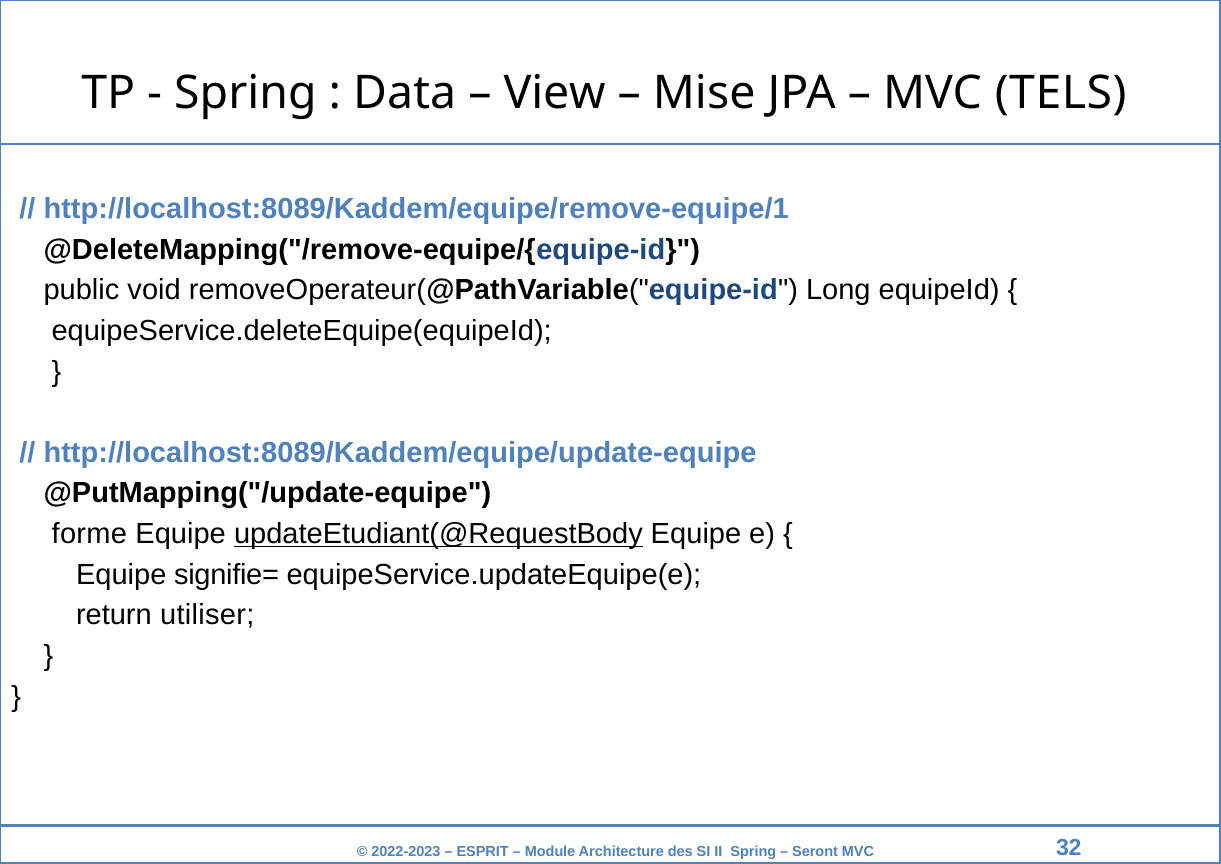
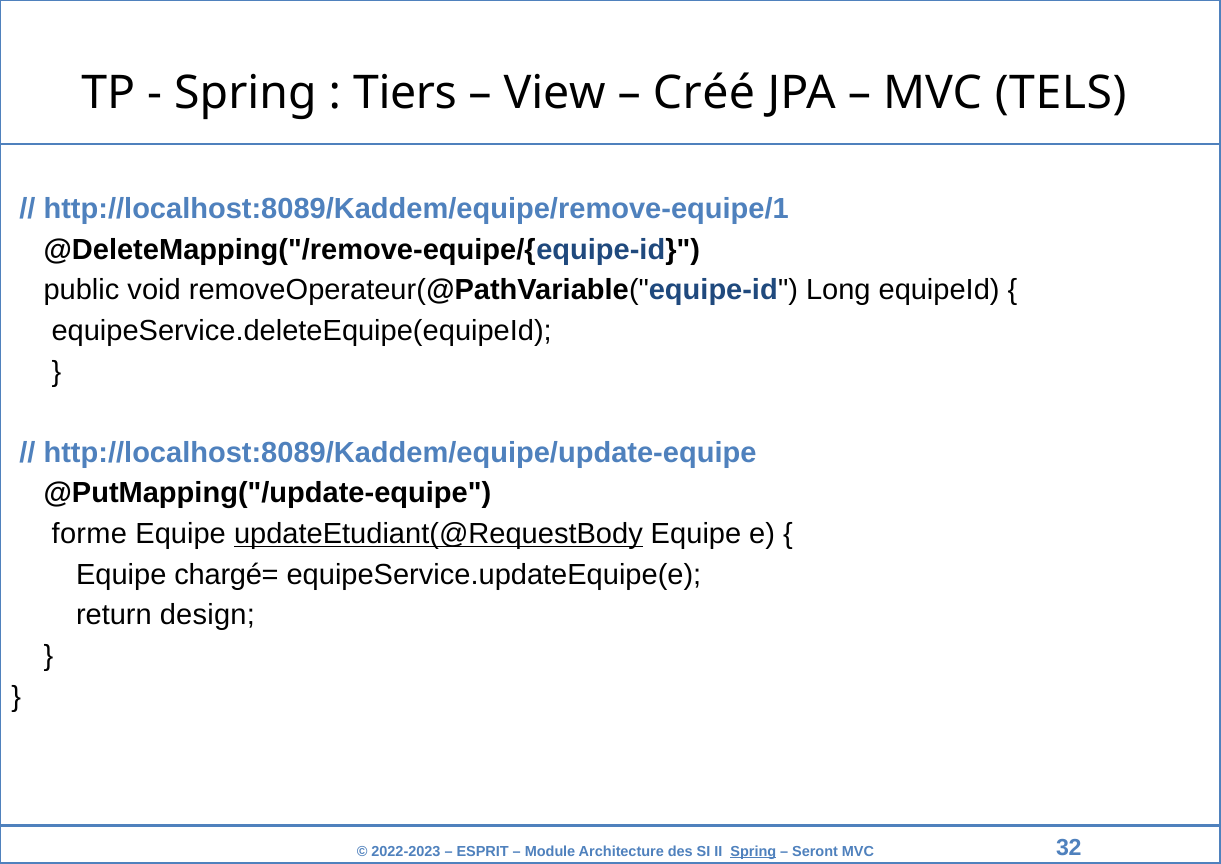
Data: Data -> Tiers
Mise: Mise -> Créé
signifie=: signifie= -> chargé=
utiliser: utiliser -> design
Spring at (753, 851) underline: none -> present
